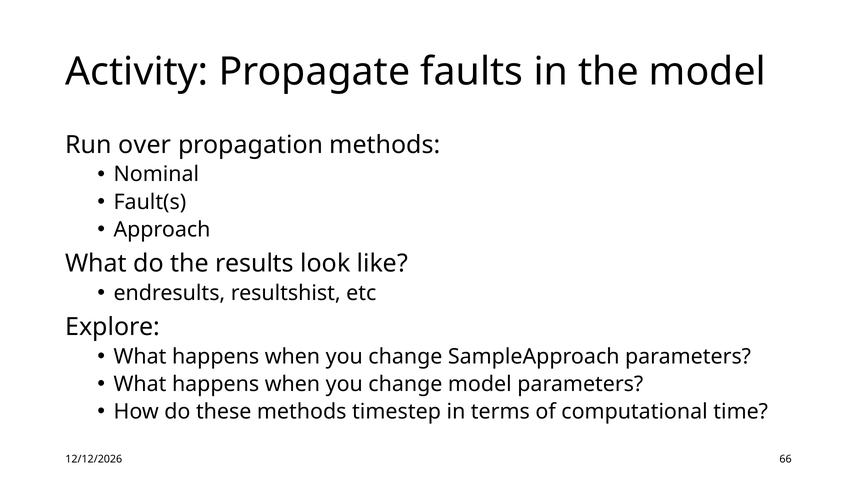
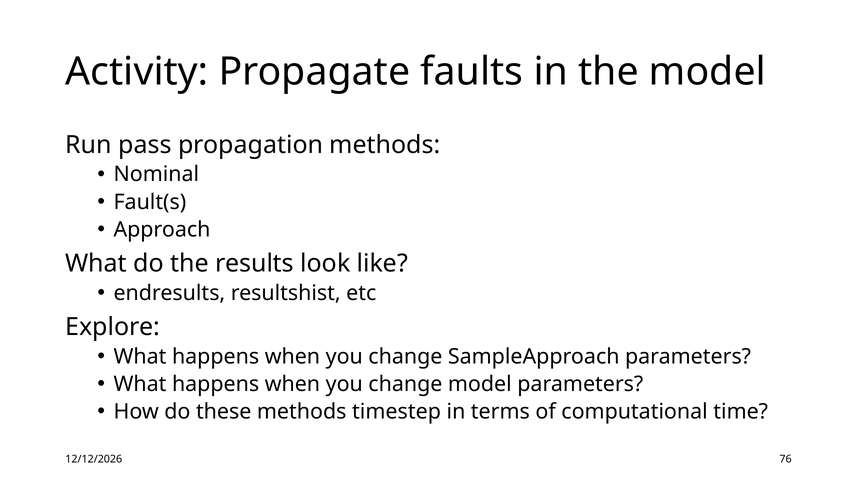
over: over -> pass
66: 66 -> 76
